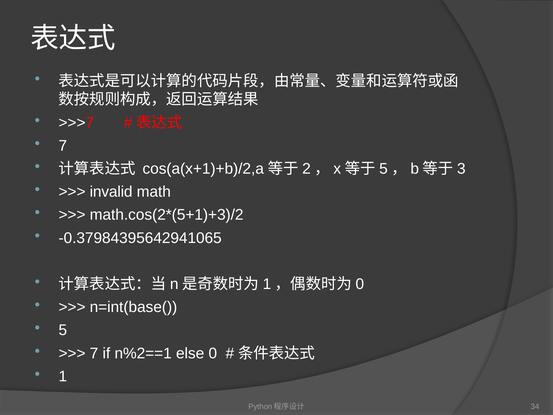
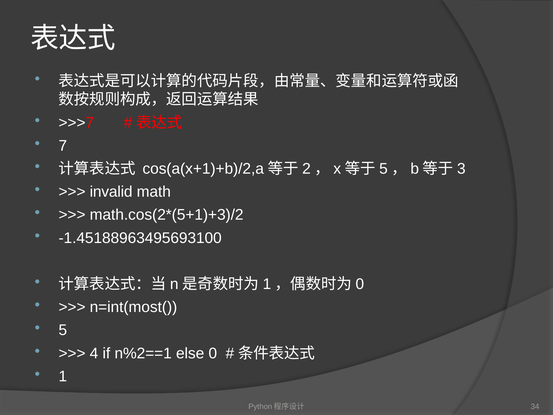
-0.37984395642941065: -0.37984395642941065 -> -1.45188963495693100
n=int(base(: n=int(base( -> n=int(most(
7 at (94, 353): 7 -> 4
